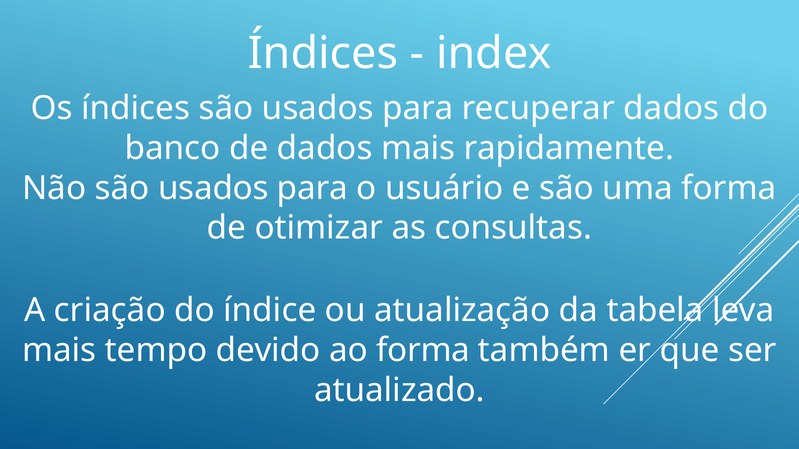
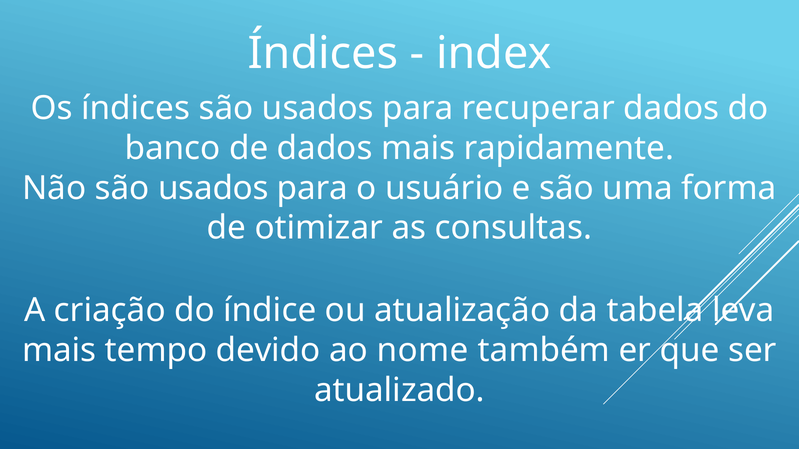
ao forma: forma -> nome
